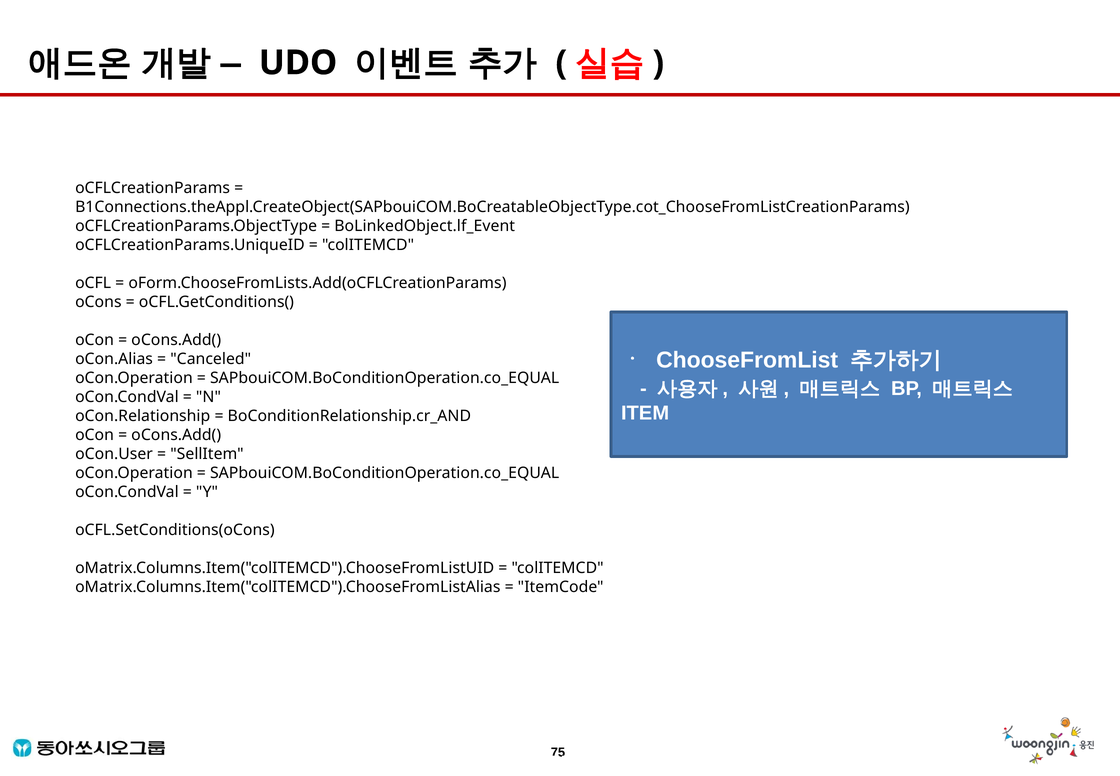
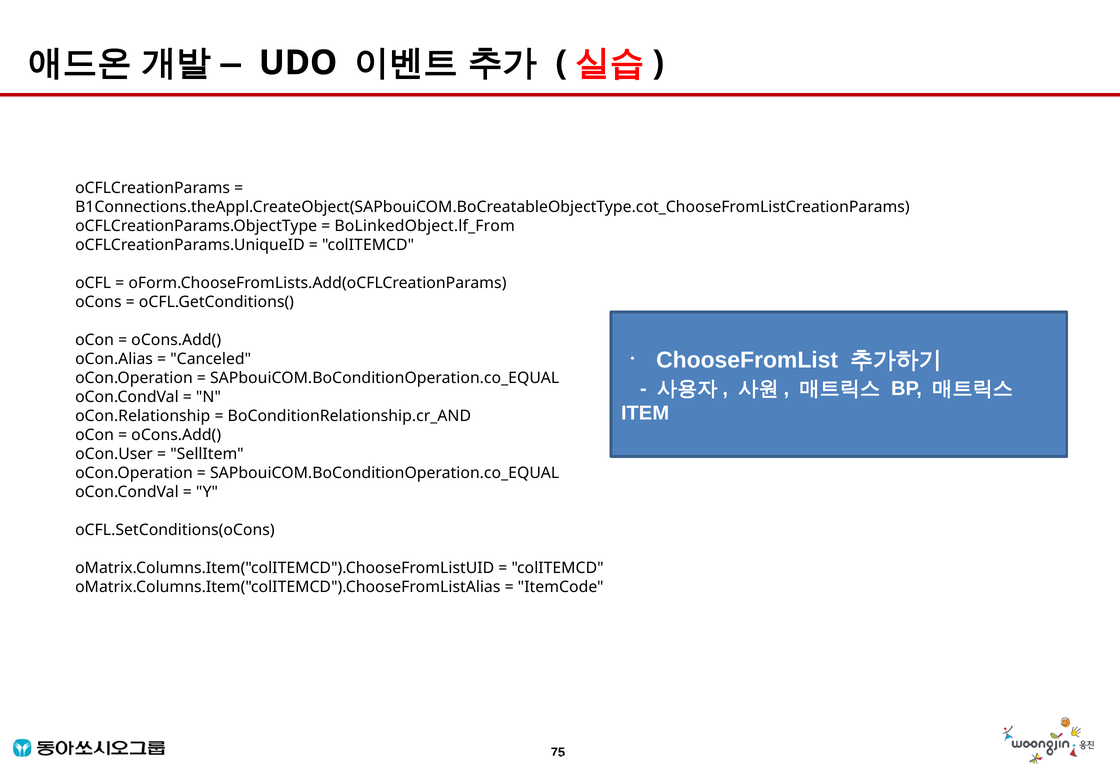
BoLinkedObject.lf_Event: BoLinkedObject.lf_Event -> BoLinkedObject.lf_From
